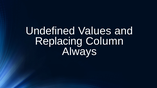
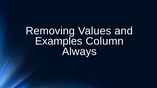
Undefined: Undefined -> Removing
Replacing: Replacing -> Examples
